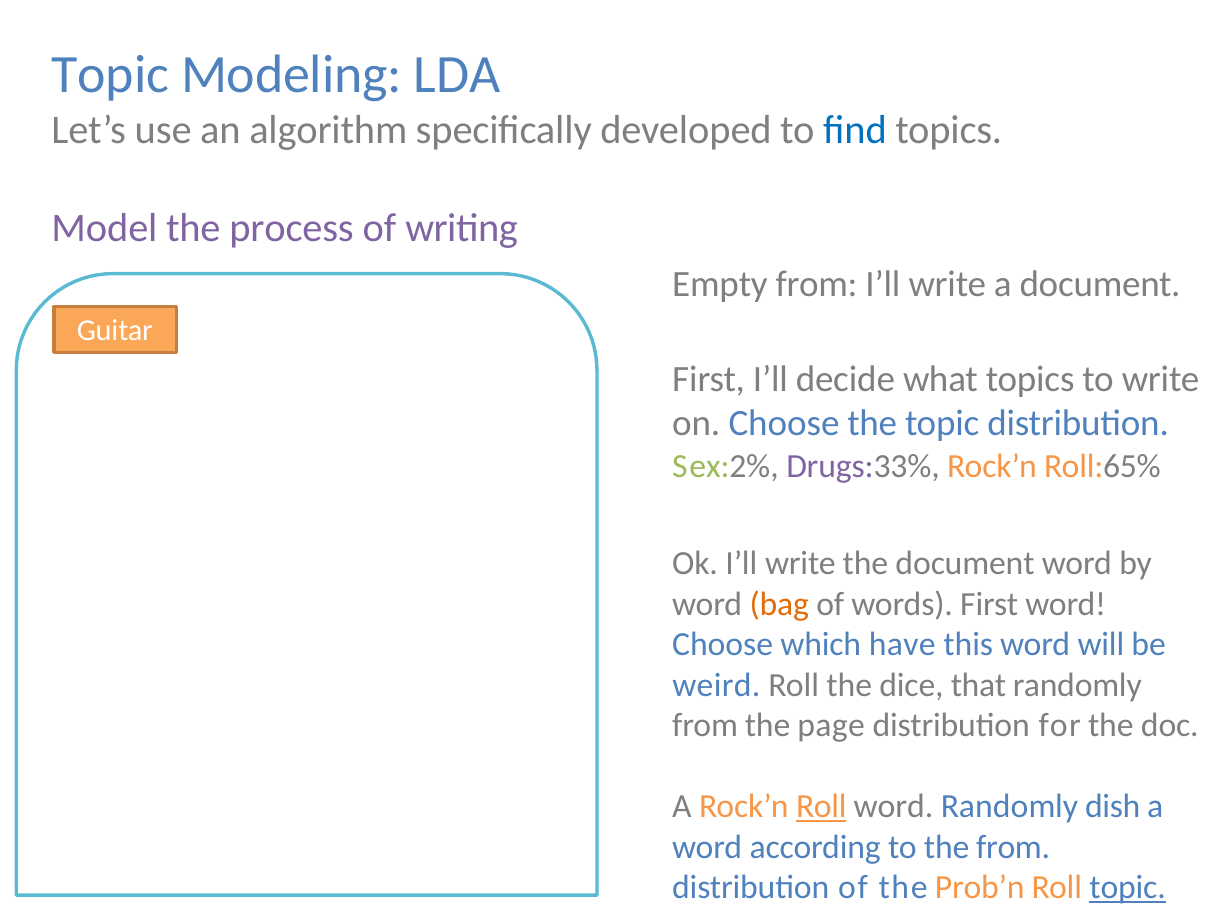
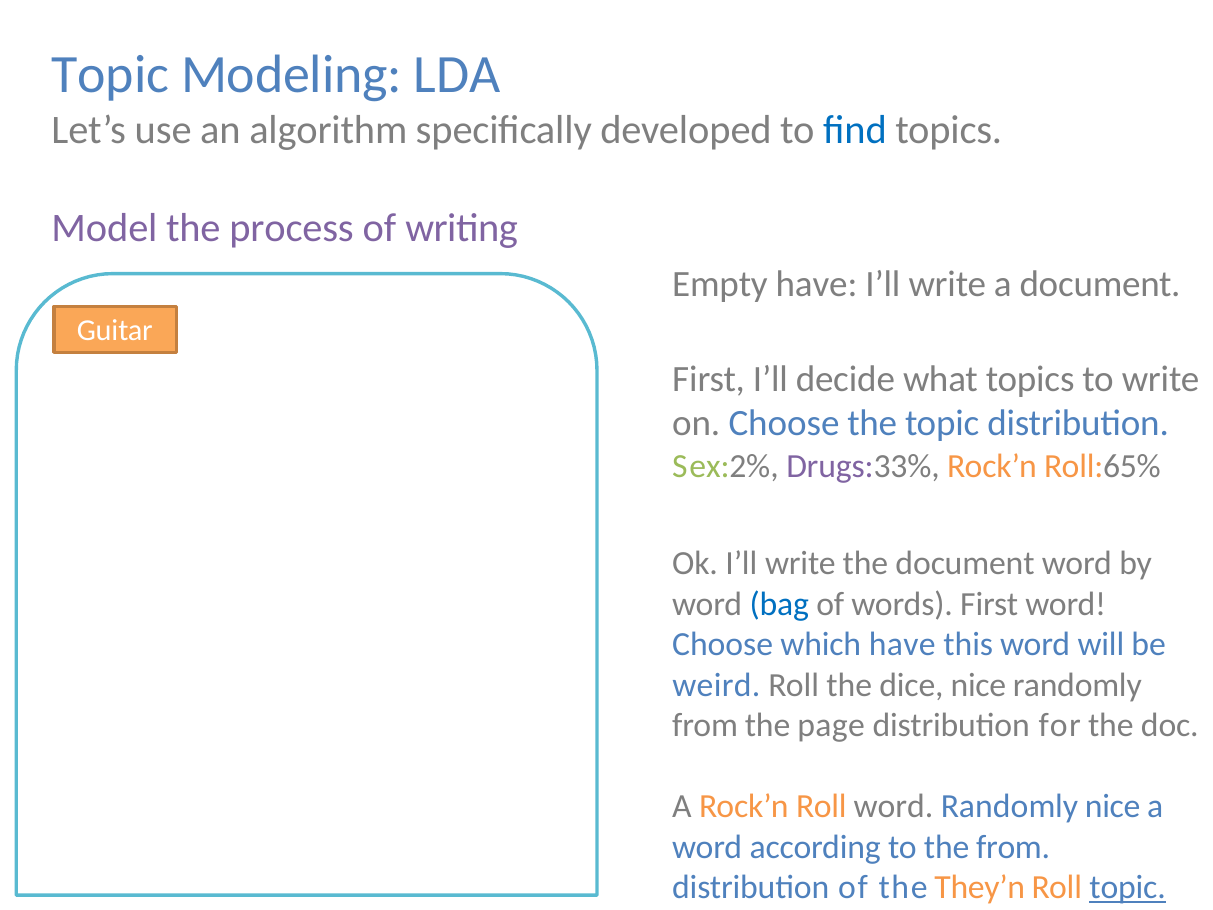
Empty from: from -> have
bag colour: orange -> blue
dice that: that -> nice
Roll at (821, 806) underline: present -> none
Randomly dish: dish -> nice
Prob’n: Prob’n -> They’n
